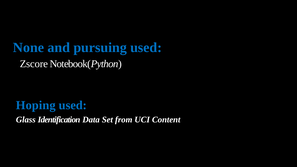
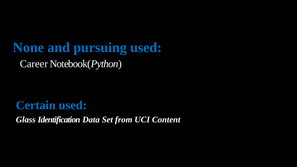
Zscore: Zscore -> Career
Hoping: Hoping -> Certain
